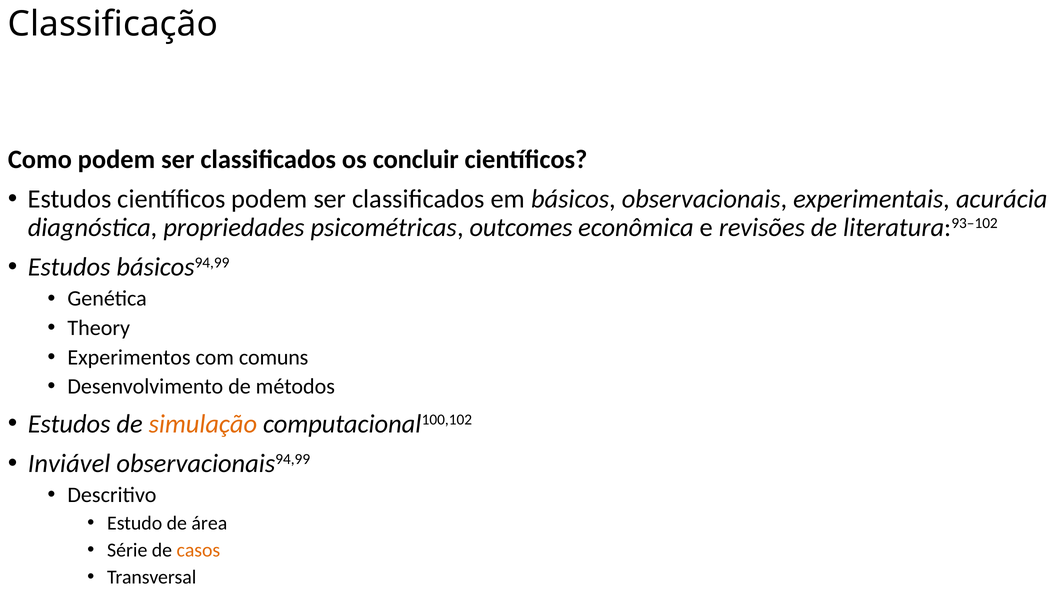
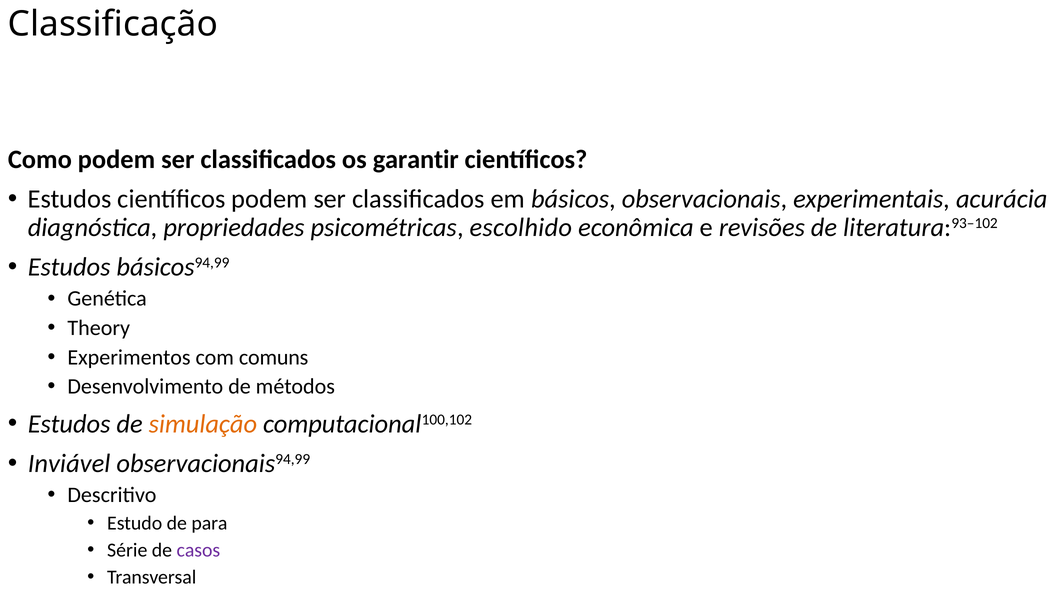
concluir: concluir -> garantir
outcomes: outcomes -> escolhido
área: área -> para
casos colour: orange -> purple
